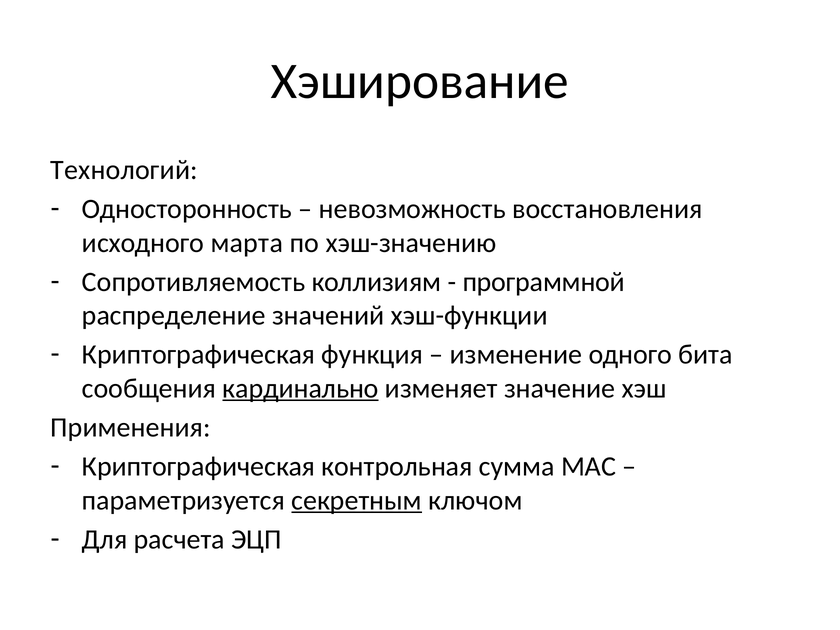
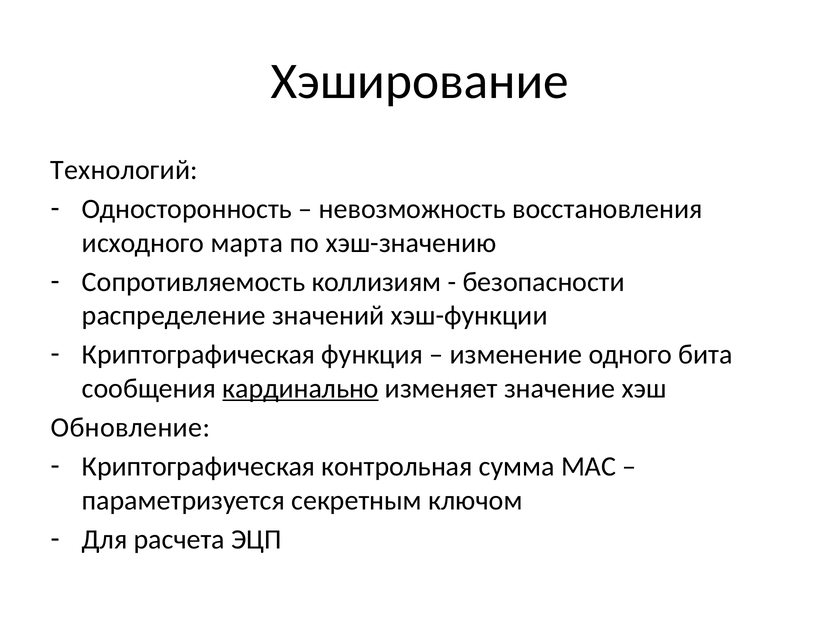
программной: программной -> безопасности
Применения: Применения -> Обновление
секретным underline: present -> none
